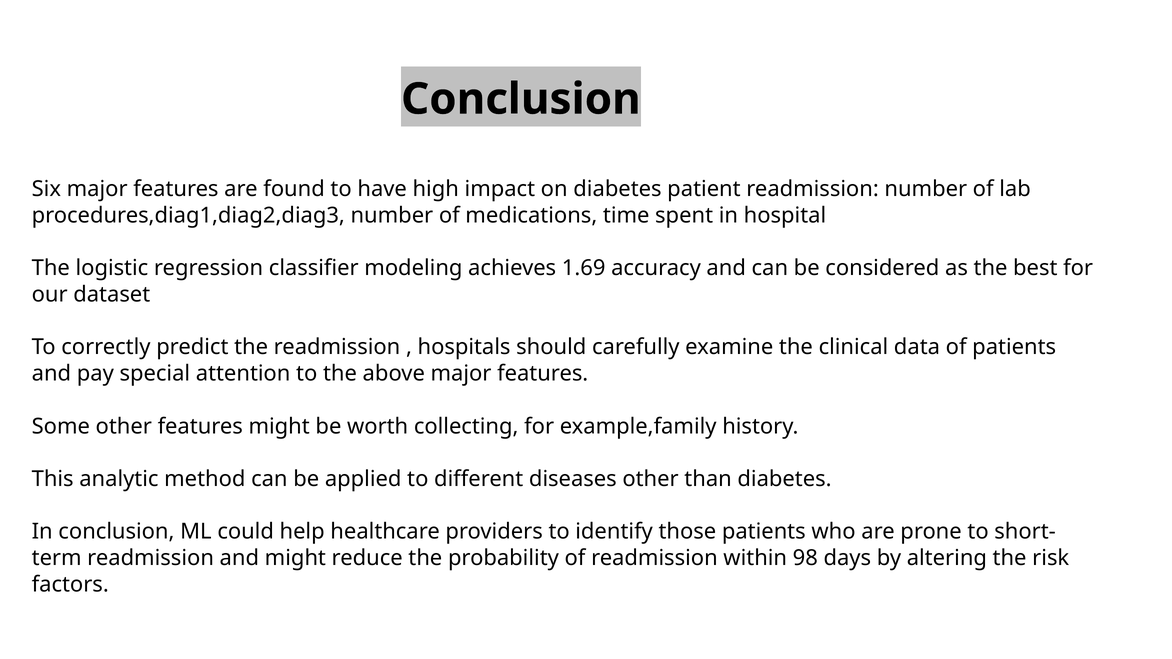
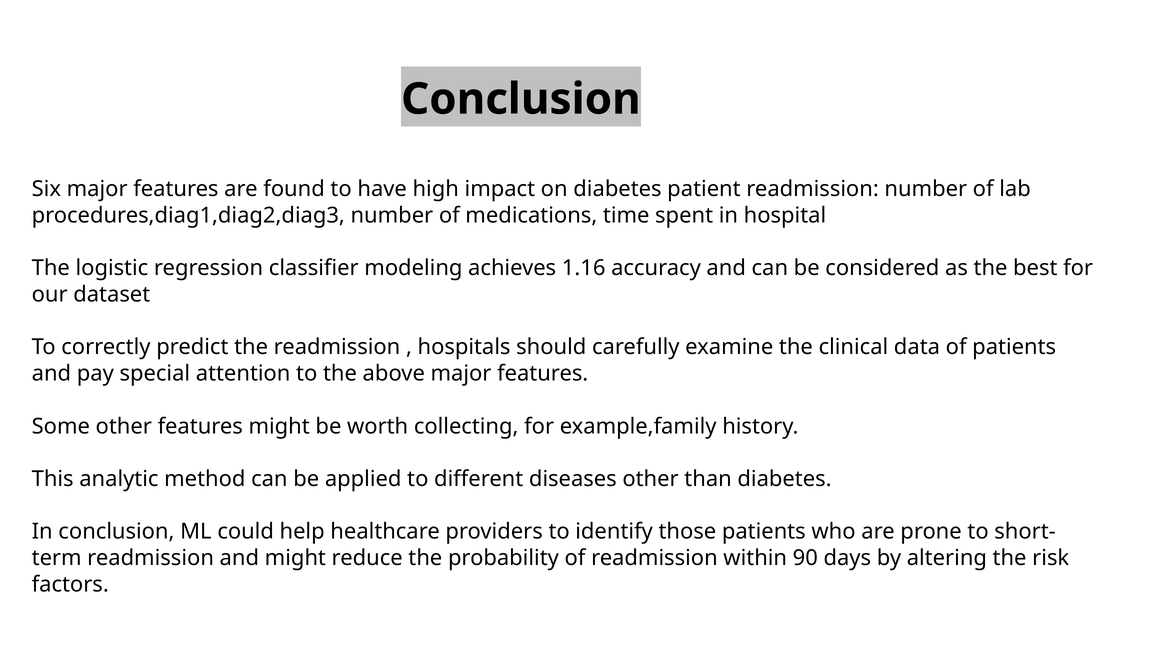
1.69: 1.69 -> 1.16
98: 98 -> 90
